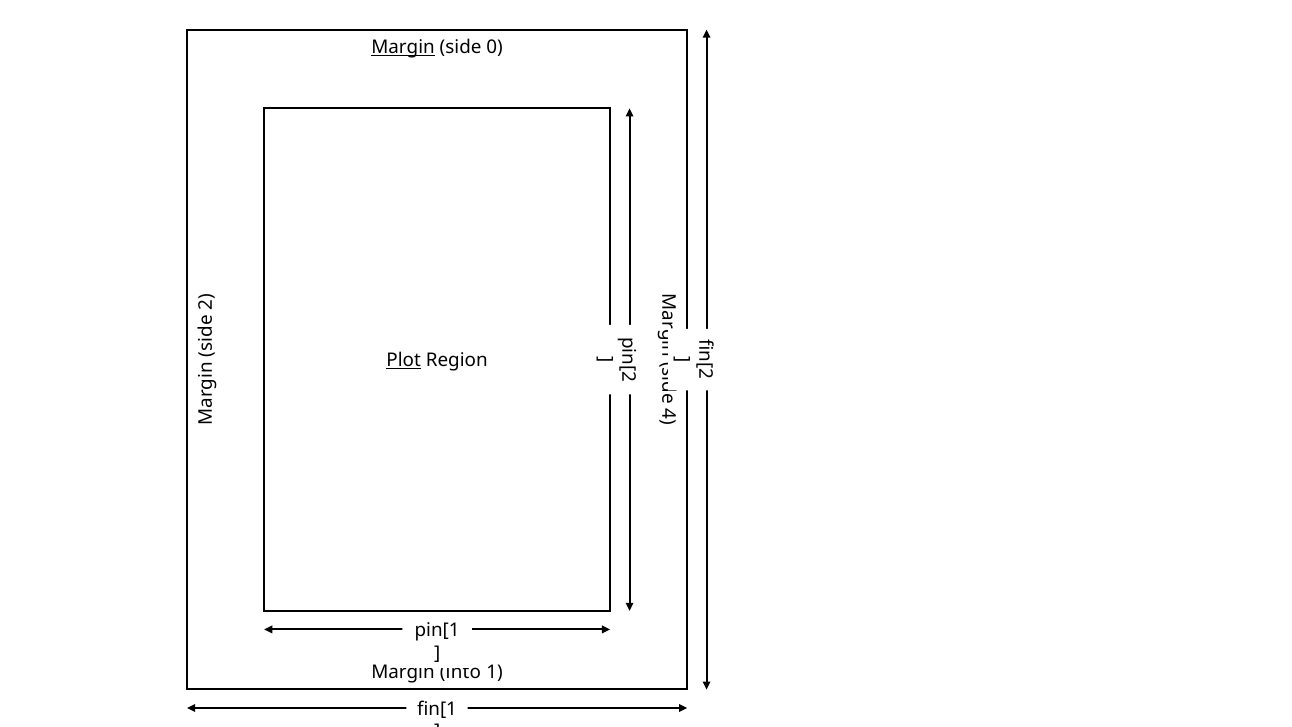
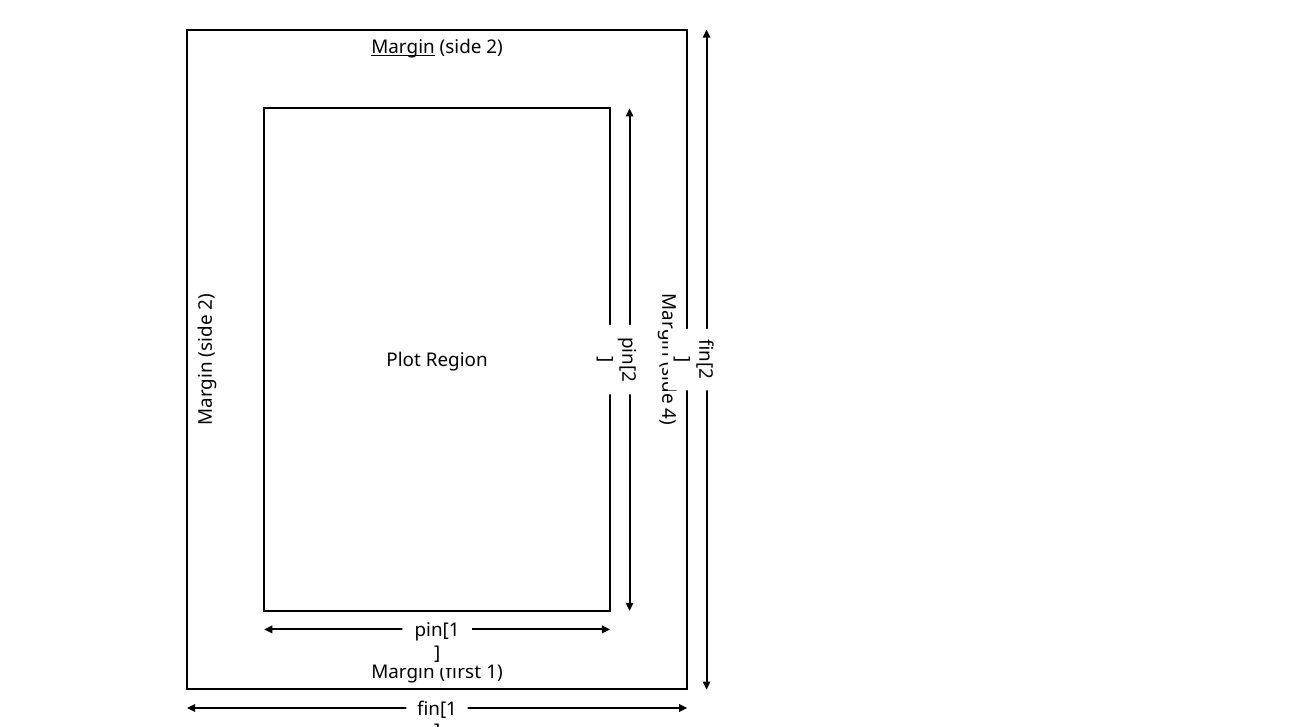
side 0: 0 -> 2
Plot underline: present -> none
into: into -> first
